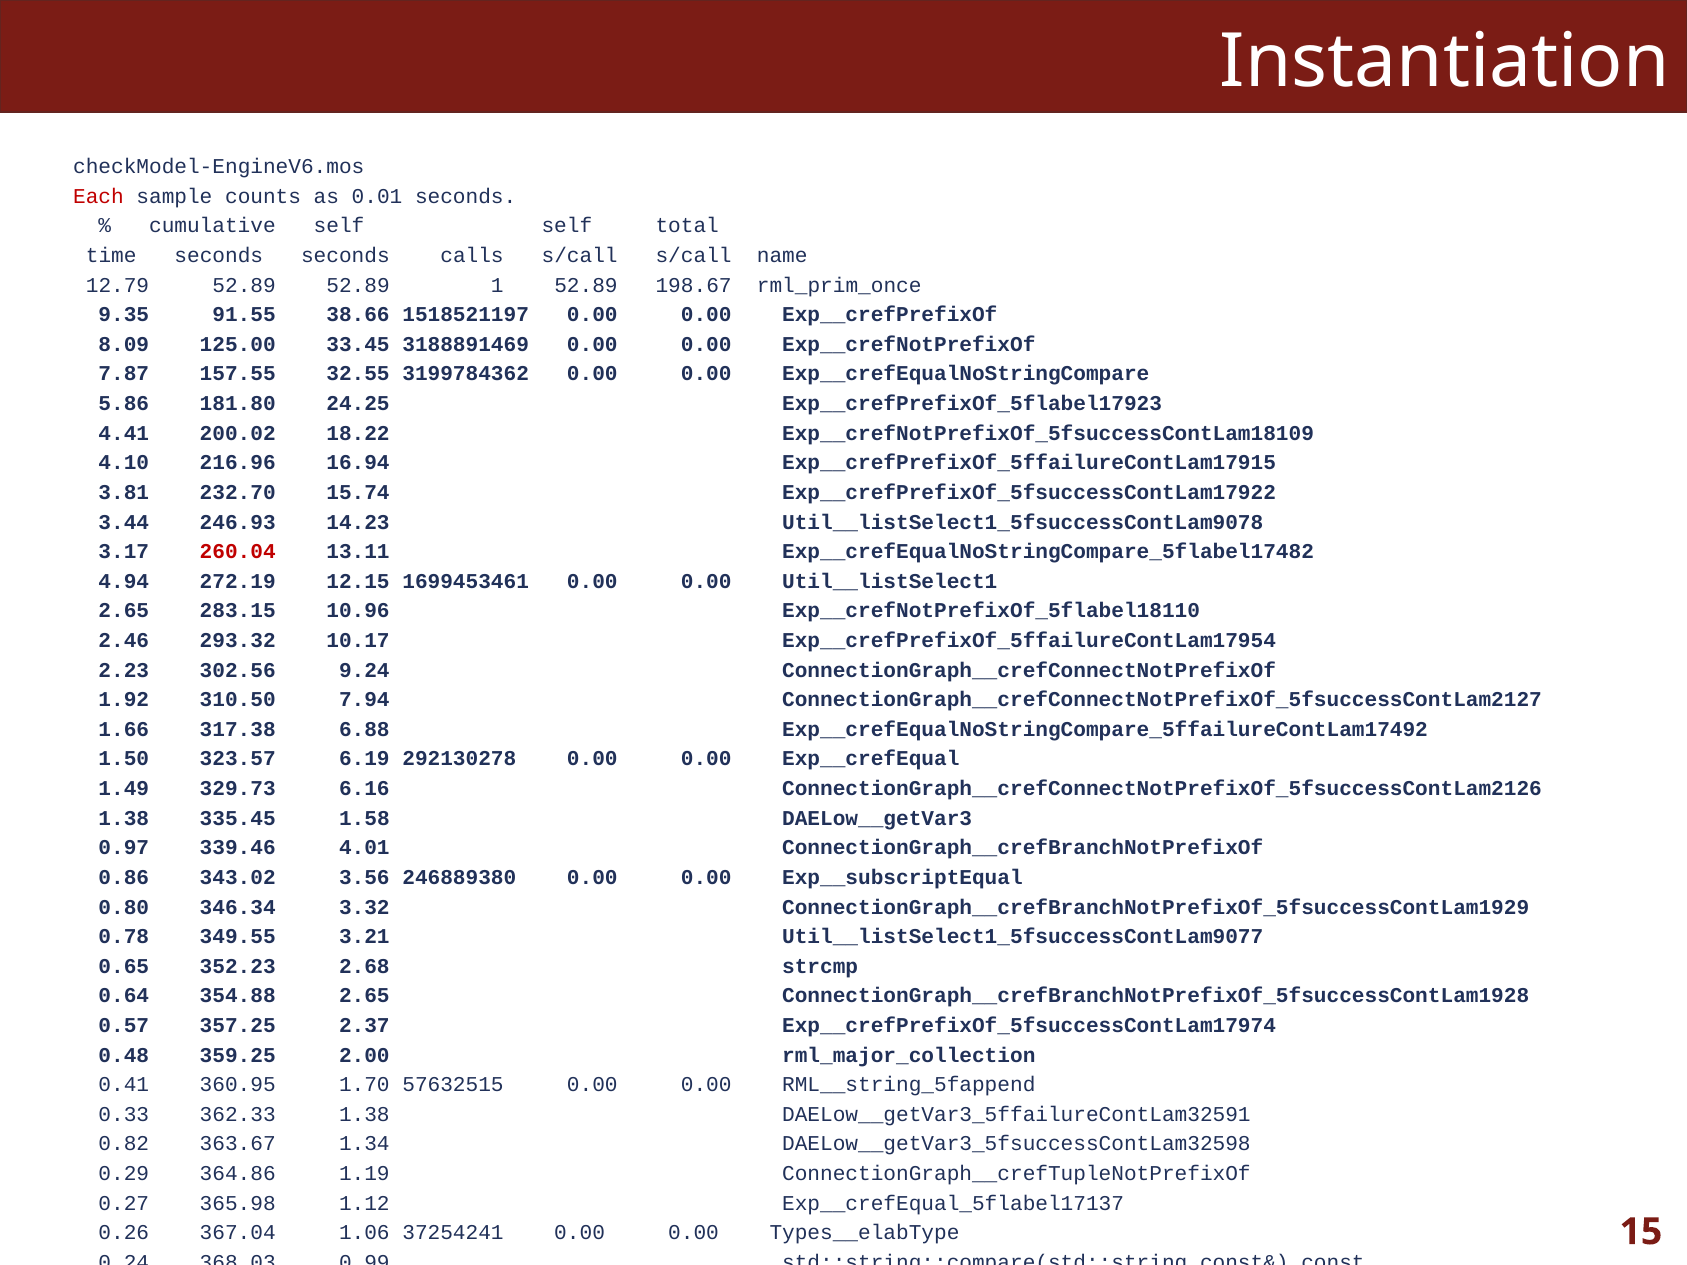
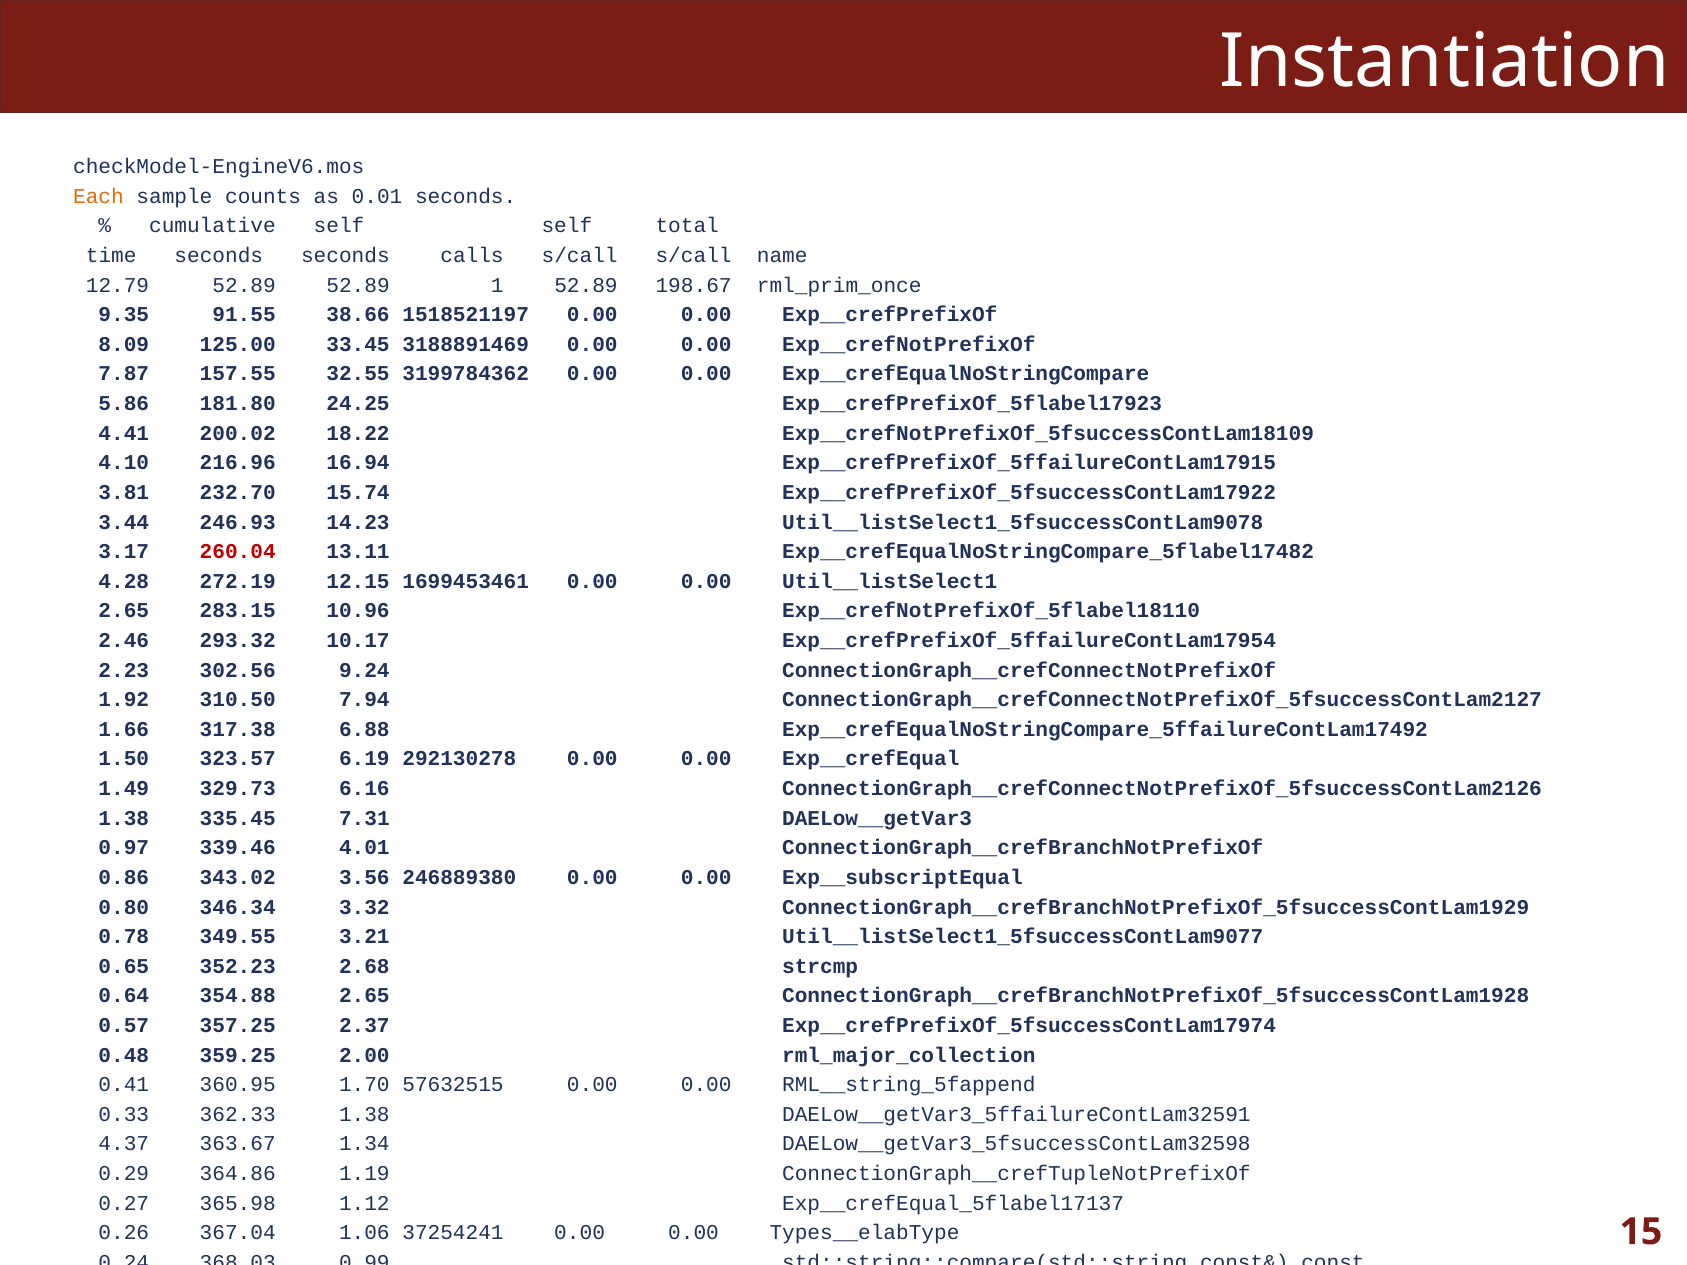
Each colour: red -> orange
4.94: 4.94 -> 4.28
1.58: 1.58 -> 7.31
0.82: 0.82 -> 4.37
